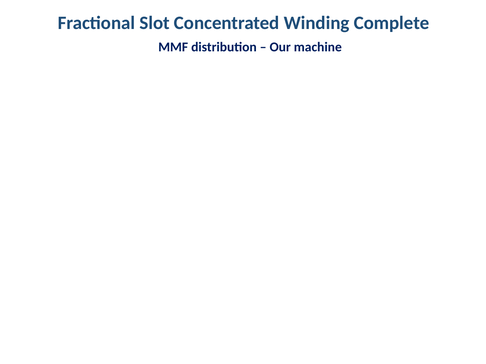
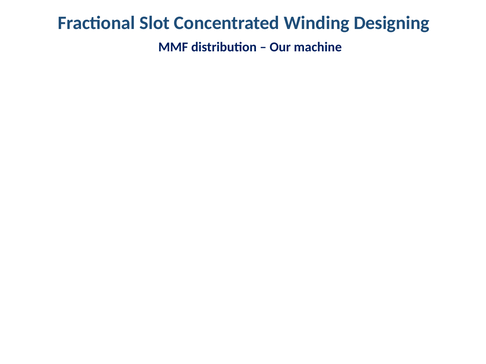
Complete: Complete -> Designing
